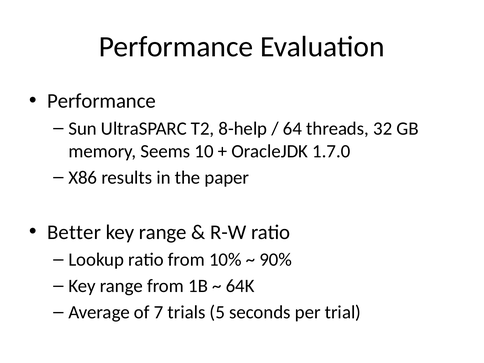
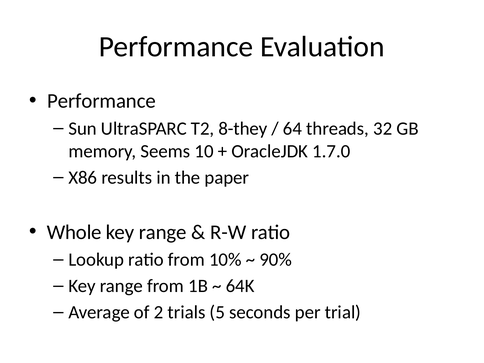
8-help: 8-help -> 8-they
Better: Better -> Whole
7: 7 -> 2
